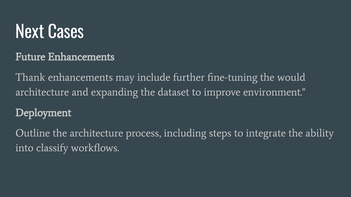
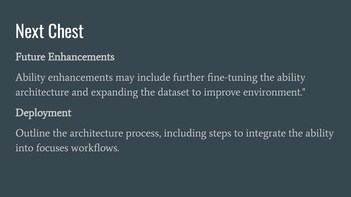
Cases: Cases -> Chest
Thank at (30, 77): Thank -> Ability
fine-tuning the would: would -> ability
classify: classify -> focuses
